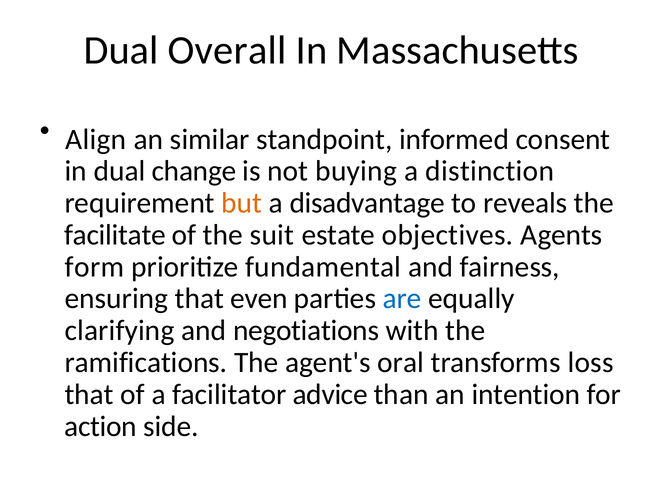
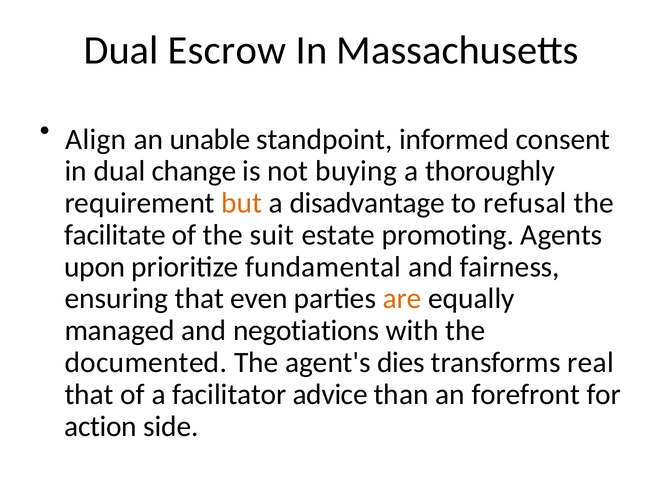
Overall: Overall -> Escrow
similar: similar -> unable
distinction: distinction -> thoroughly
reveals: reveals -> refusal
objectives: objectives -> promoting
form: form -> upon
are colour: blue -> orange
clarifying: clarifying -> managed
ramifications: ramifications -> documented
oral: oral -> dies
loss: loss -> real
intention: intention -> forefront
